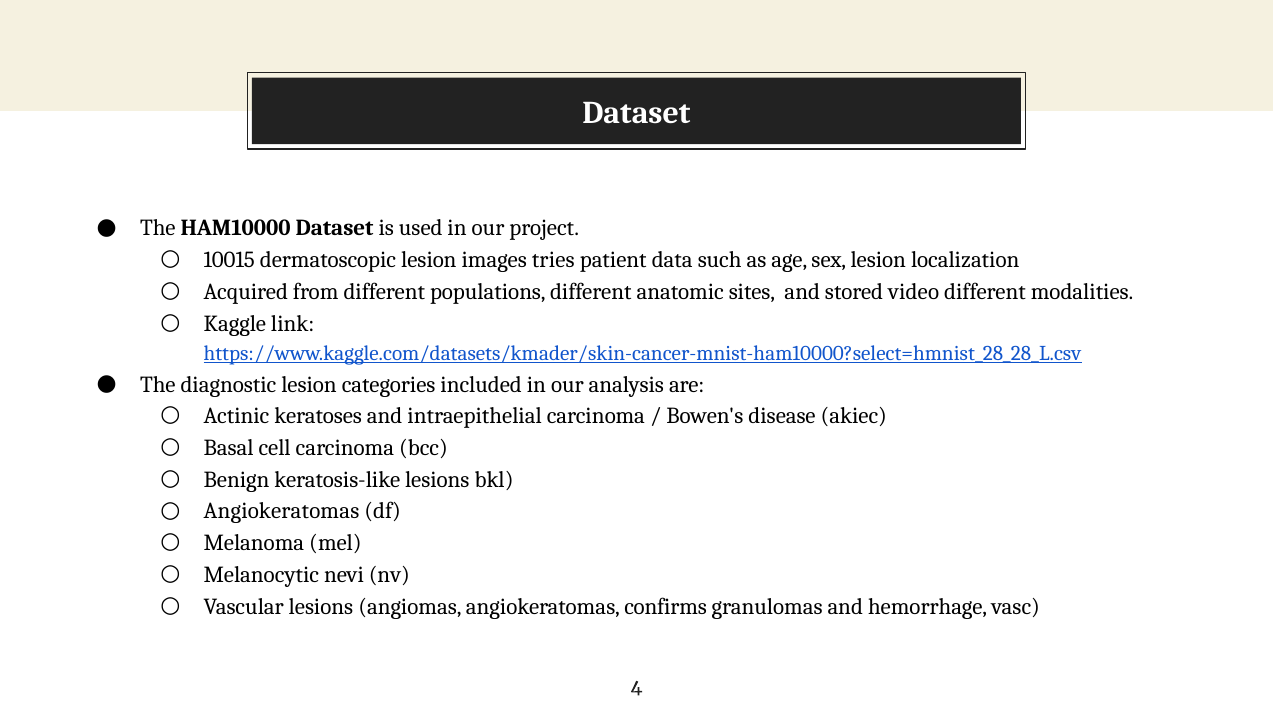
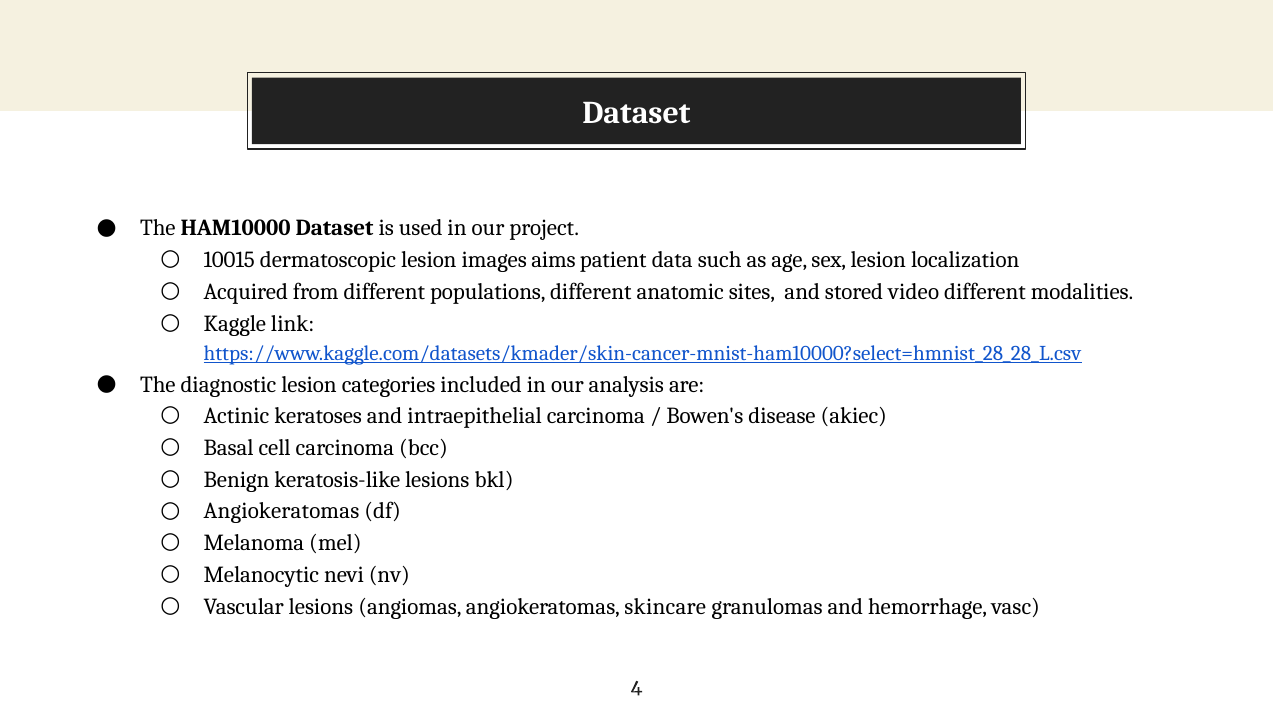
tries: tries -> aims
confirms: confirms -> skincare
